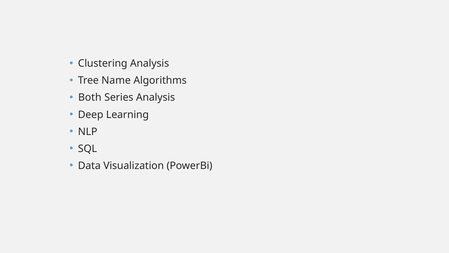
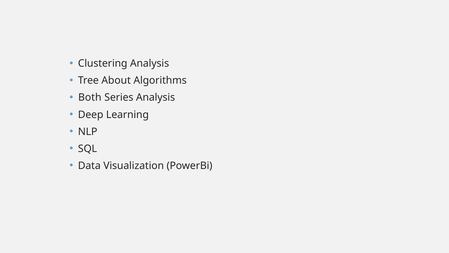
Name: Name -> About
